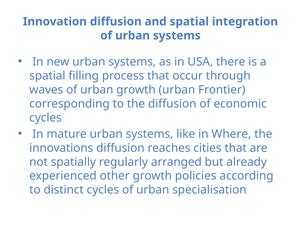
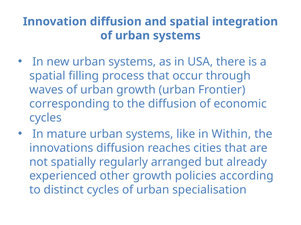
Where: Where -> Within
